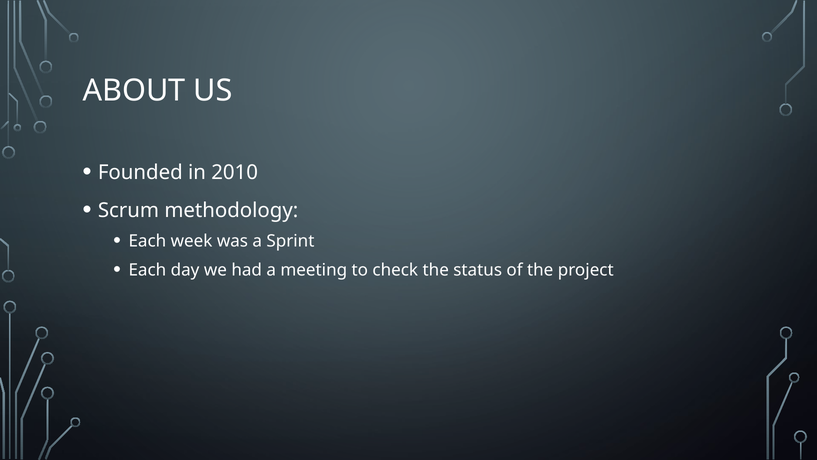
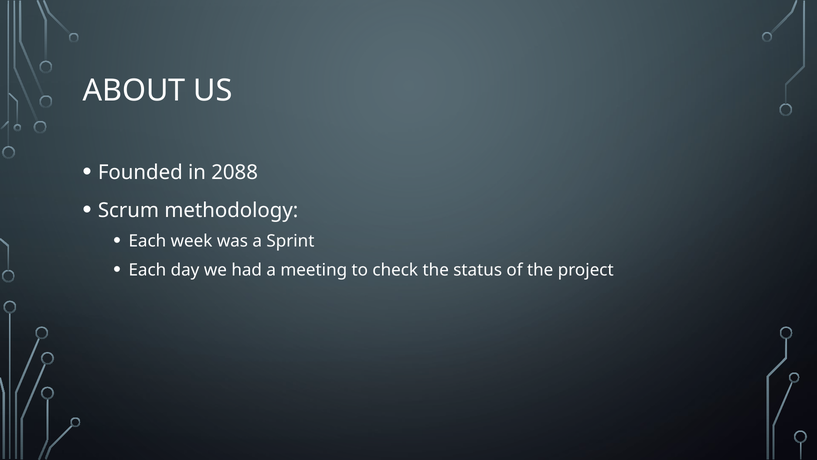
2010: 2010 -> 2088
